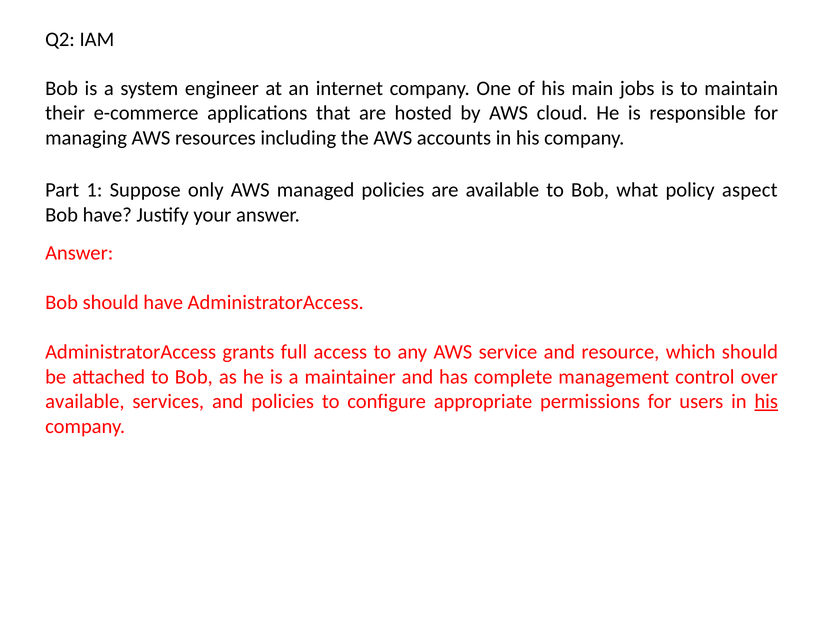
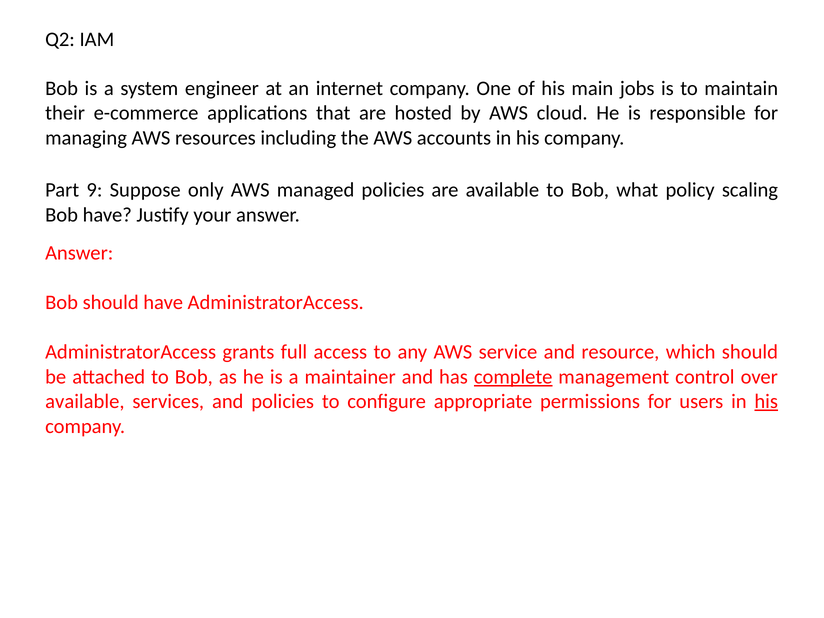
1: 1 -> 9
aspect: aspect -> scaling
complete underline: none -> present
